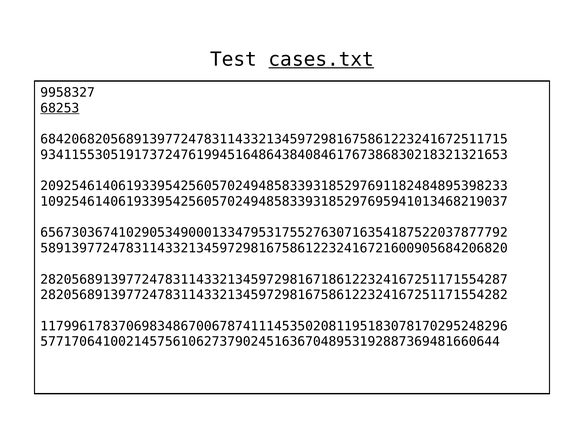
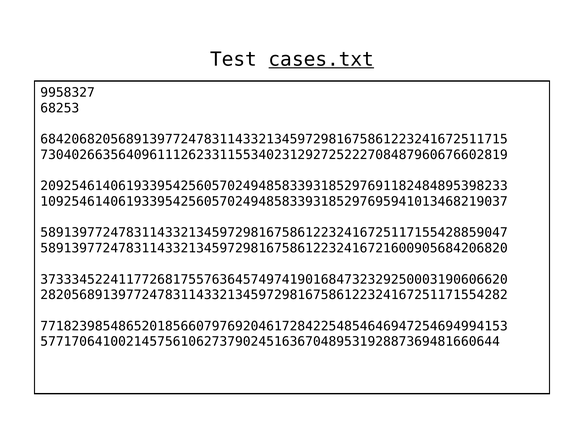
68253 underline: present -> none
934115530519173724761994516486438408461767386830218321321653: 934115530519173724761994516486438408461767386830218321321653 -> 730402663564096111262331155340231292725222708487960676602819
656730367410290534900013347953175527630716354187522037877792: 656730367410290534900013347953175527630716354187522037877792 -> 589139772478311433213459729816758612232416725117155428859047
282056891397724783114332134597298167186122324167251171554287: 282056891397724783114332134597298167186122324167251171554287 -> 373334522411772681755763645749741901684732329250003190606620
117996178370698348670067874111453502081195183078170295248296: 117996178370698348670067874111453502081195183078170295248296 -> 771823985486520185660797692046172842254854646947254694994153
